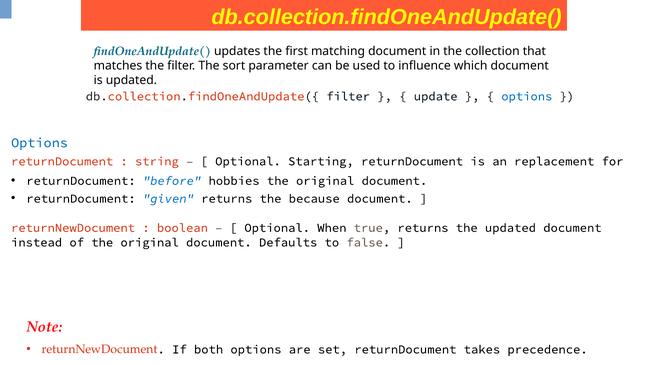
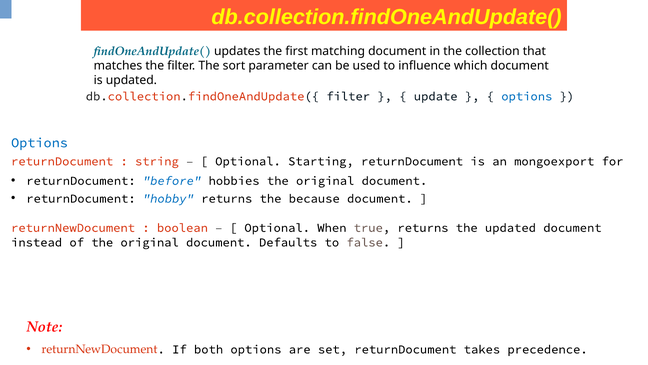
replacement: replacement -> mongoexport
given: given -> hobby
